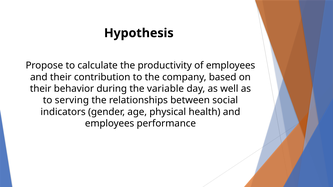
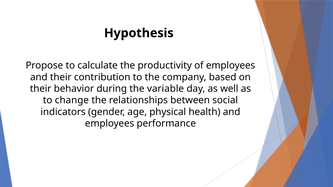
serving: serving -> change
